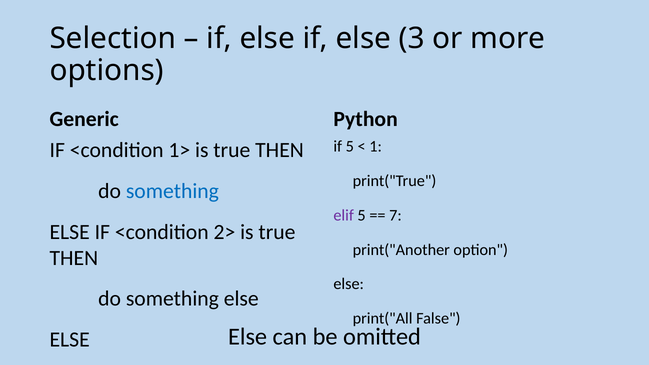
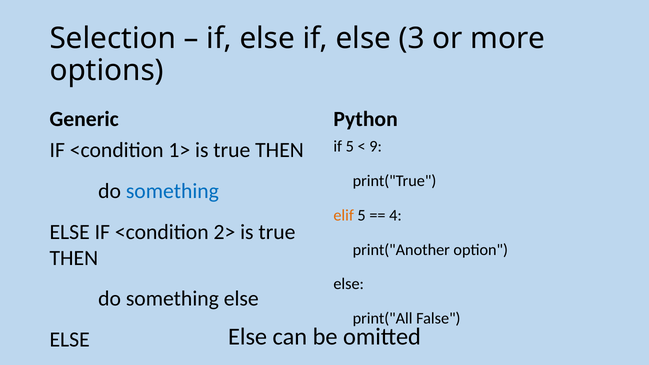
1: 1 -> 9
elif colour: purple -> orange
7: 7 -> 4
